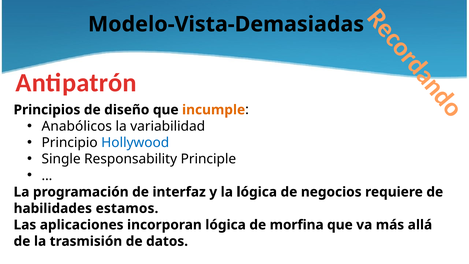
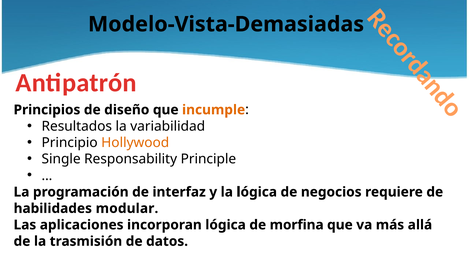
Anabólicos: Anabólicos -> Resultados
Hollywood colour: blue -> orange
estamos: estamos -> modular
